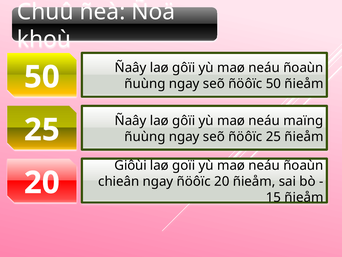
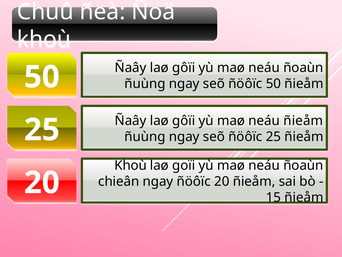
neáu maïng: maïng -> ñieåm
Giôùi at (131, 165): Giôùi -> Khoù
